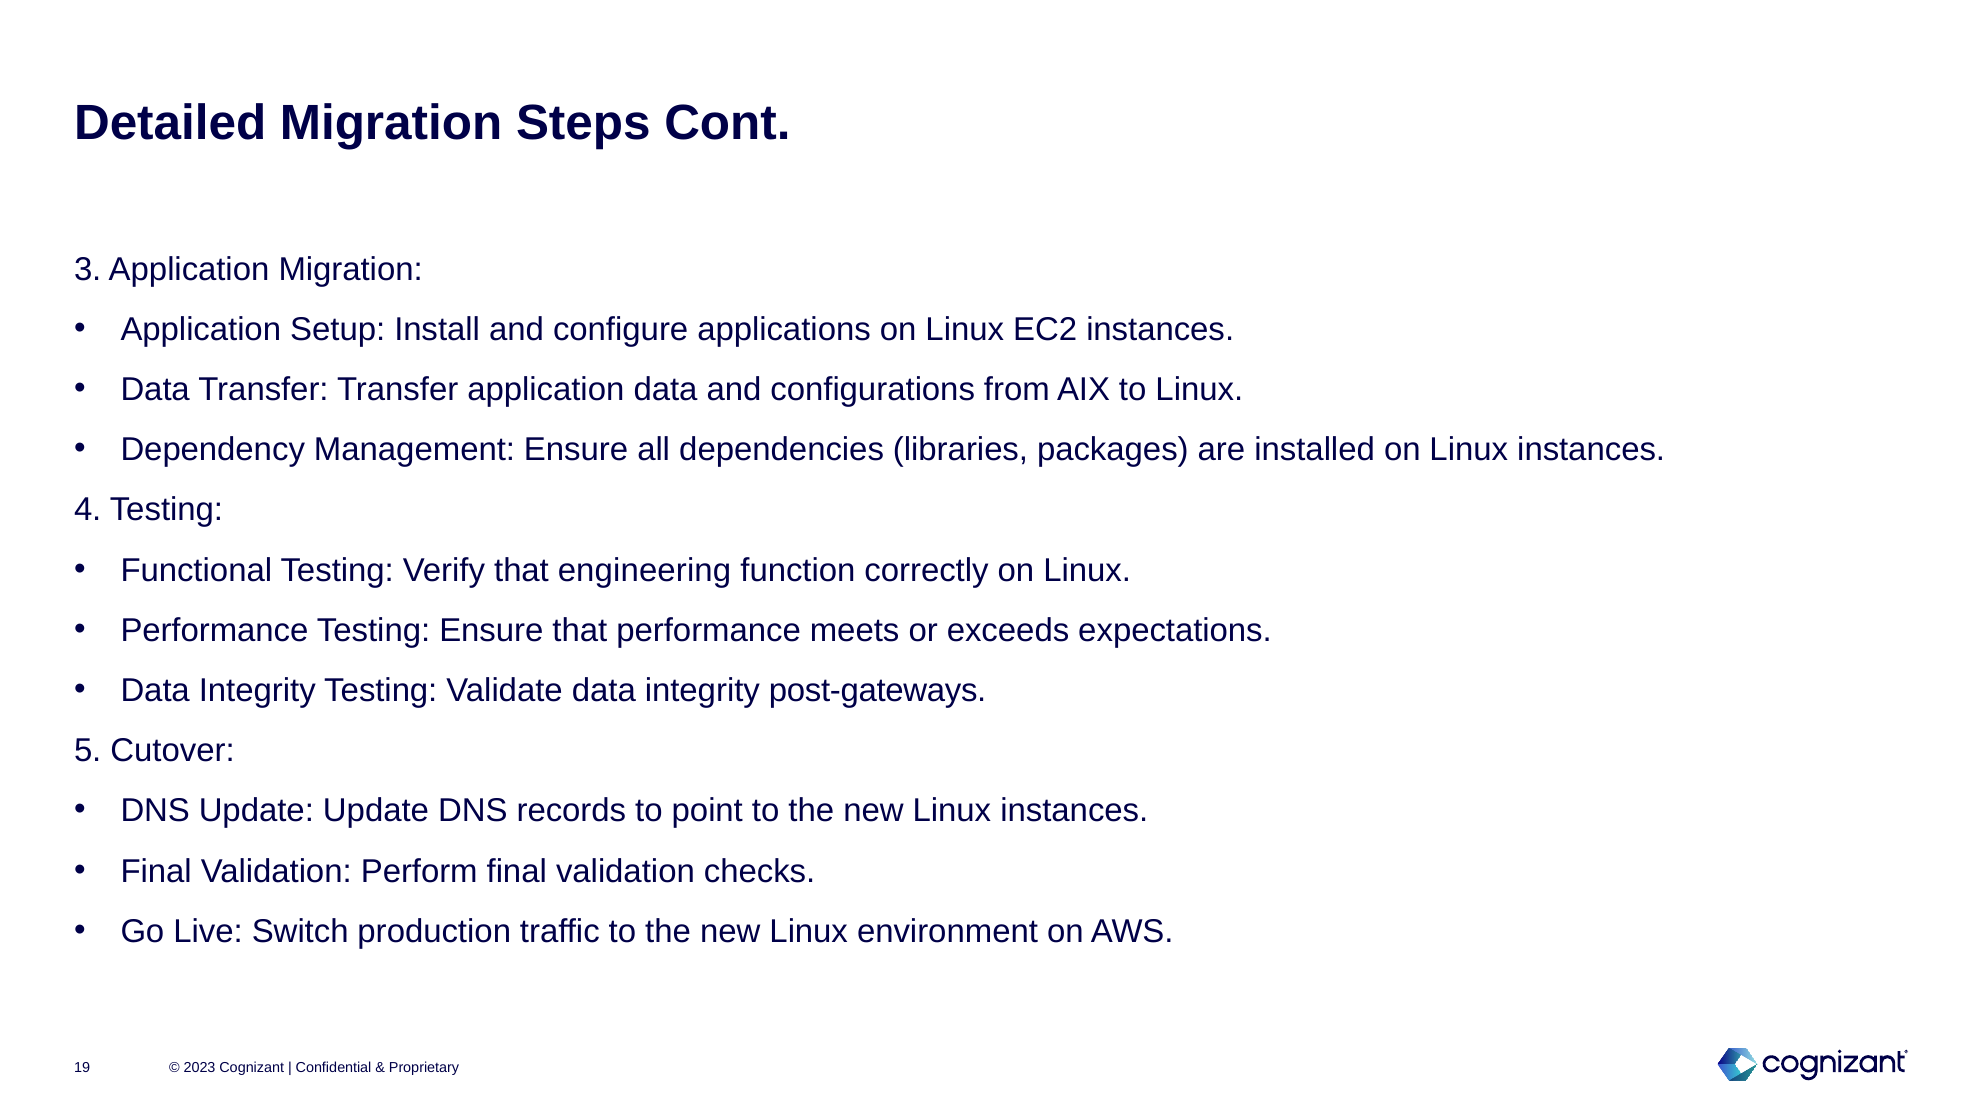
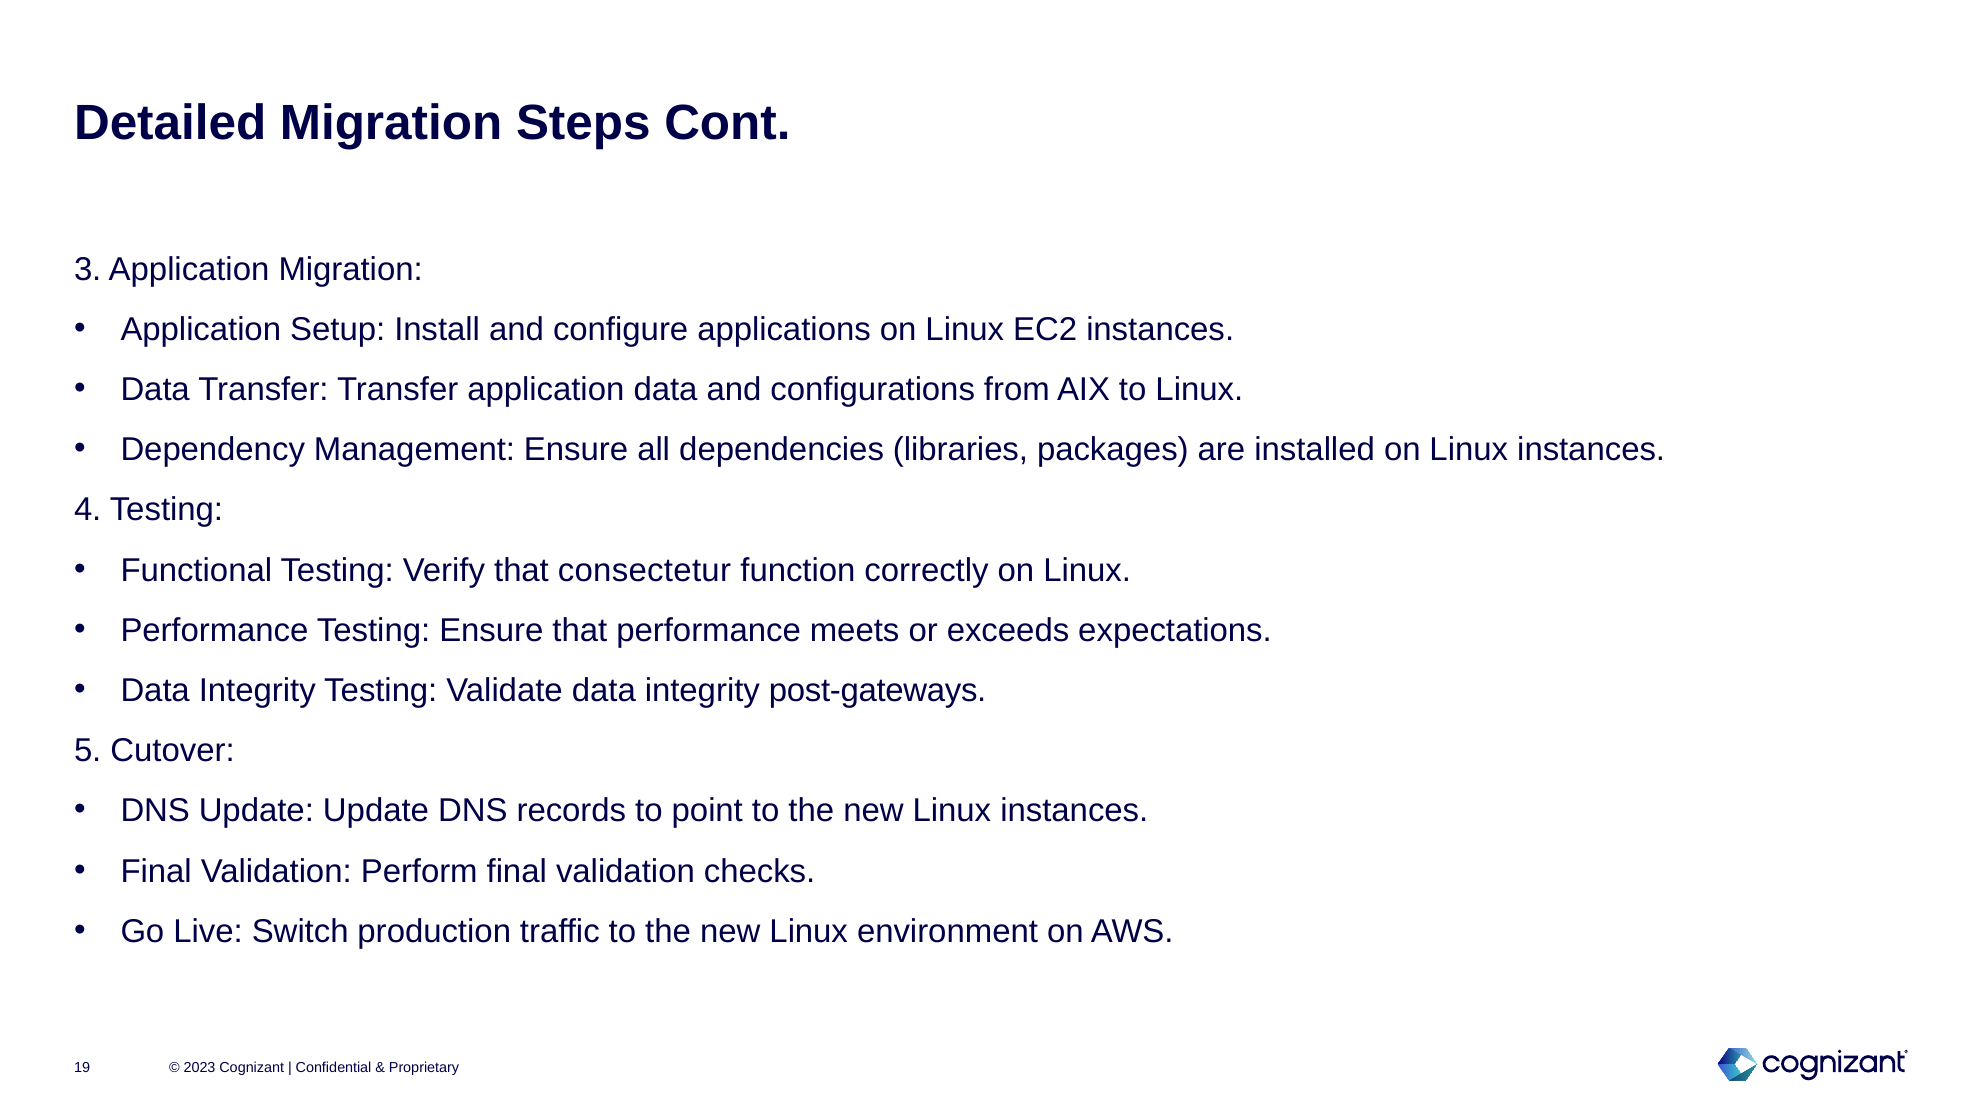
engineering: engineering -> consectetur
